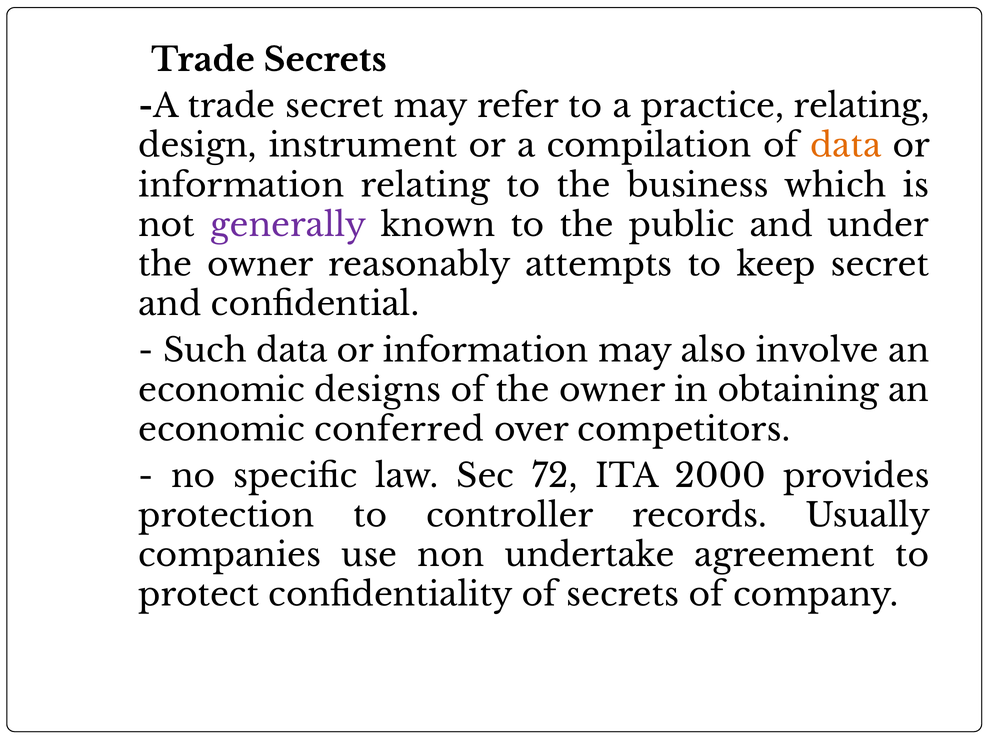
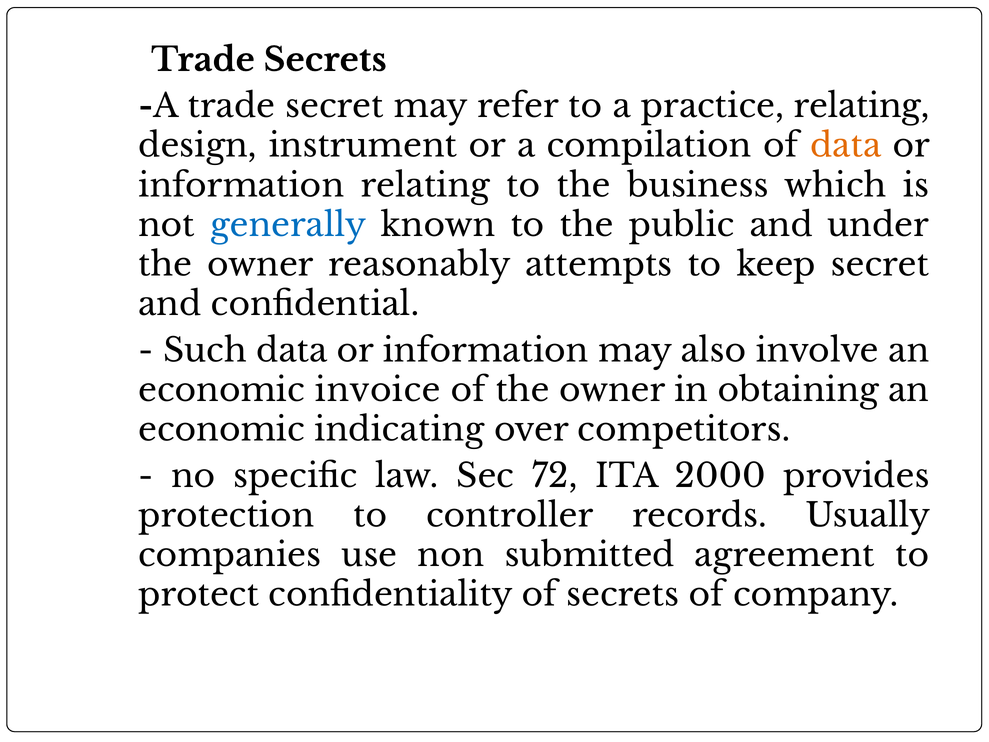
generally colour: purple -> blue
designs: designs -> invoice
conferred: conferred -> indicating
undertake: undertake -> submitted
